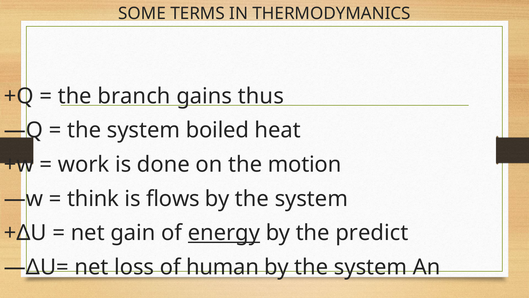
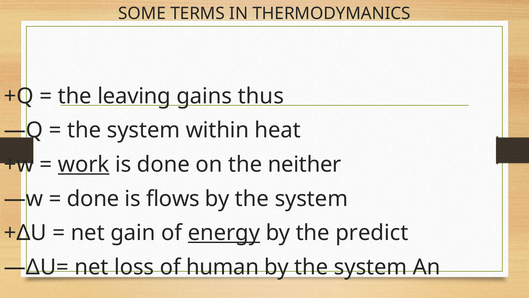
branch: branch -> leaving
boiled: boiled -> within
work underline: none -> present
motion: motion -> neither
think at (93, 198): think -> done
